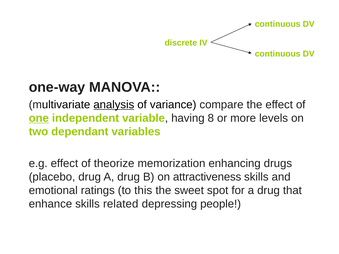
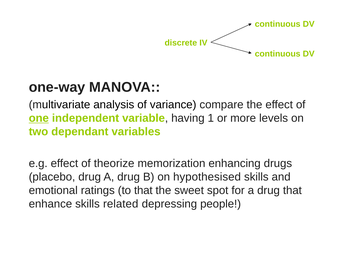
analysis underline: present -> none
8: 8 -> 1
attractiveness: attractiveness -> hypothesised
to this: this -> that
